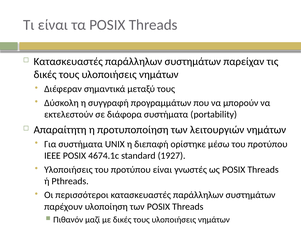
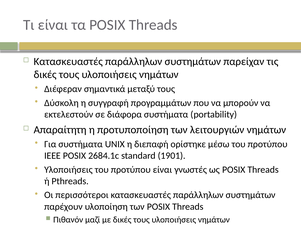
4674.1c: 4674.1c -> 2684.1c
1927: 1927 -> 1901
